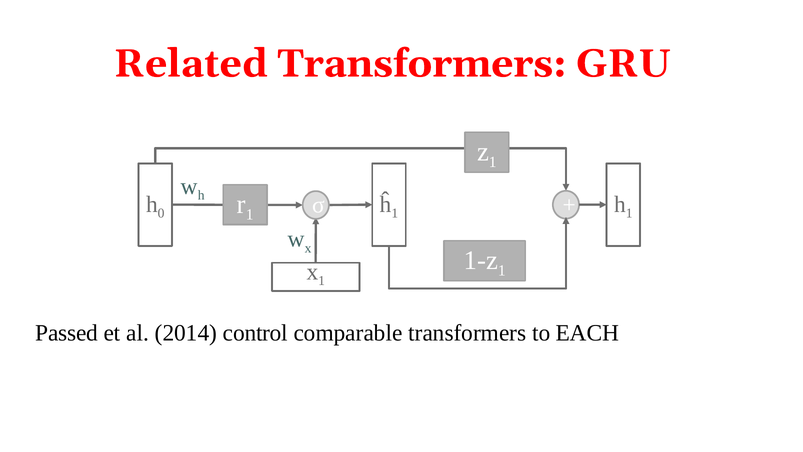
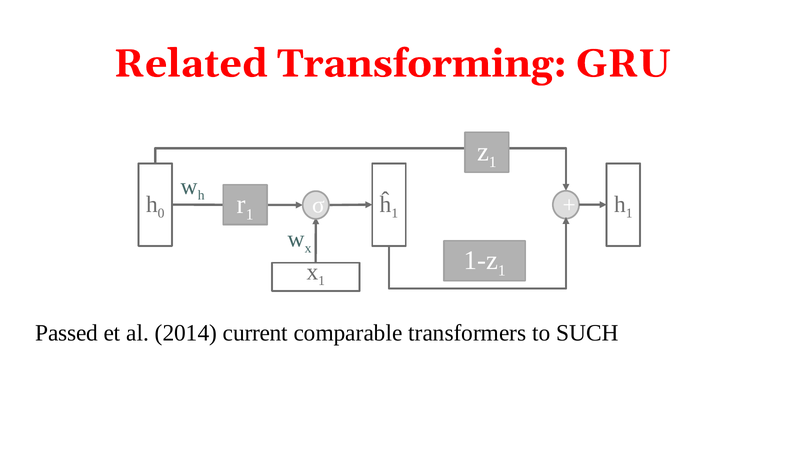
Related Transformers: Transformers -> Transforming
control: control -> current
EACH: EACH -> SUCH
